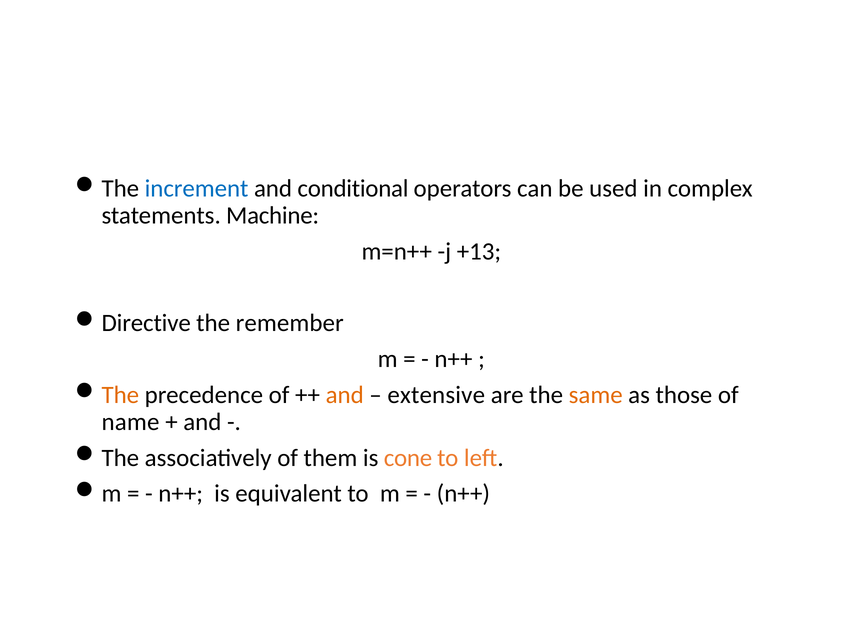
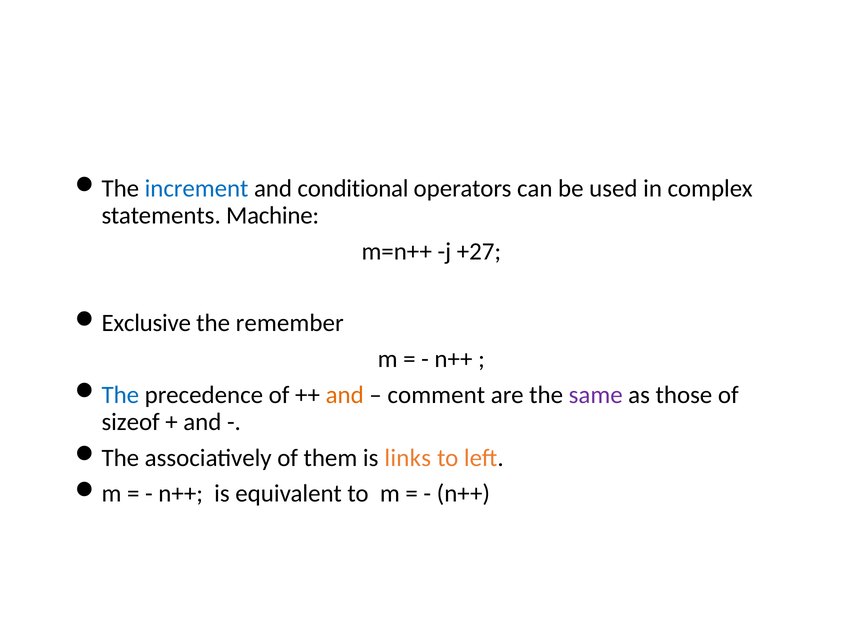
+13: +13 -> +27
Directive: Directive -> Exclusive
The at (120, 394) colour: orange -> blue
extensive: extensive -> comment
same colour: orange -> purple
name: name -> sizeof
cone: cone -> links
